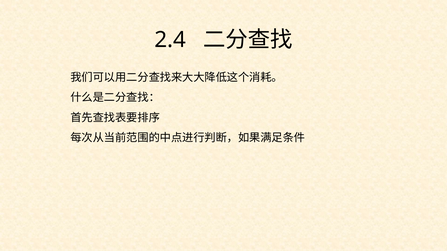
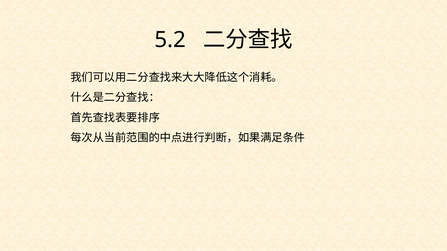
2.4: 2.4 -> 5.2
